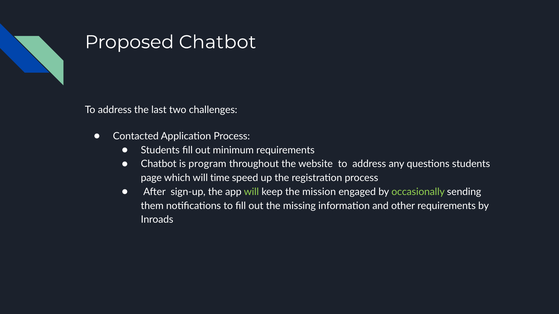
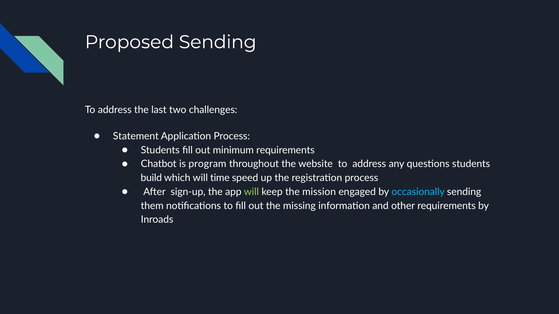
Proposed Chatbot: Chatbot -> Sending
Contacted: Contacted -> Statement
page: page -> build
occasionally colour: light green -> light blue
